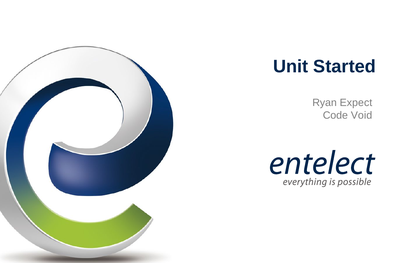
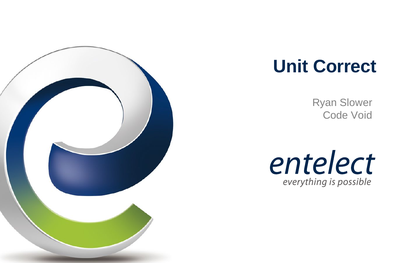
Started: Started -> Correct
Expect: Expect -> Slower
